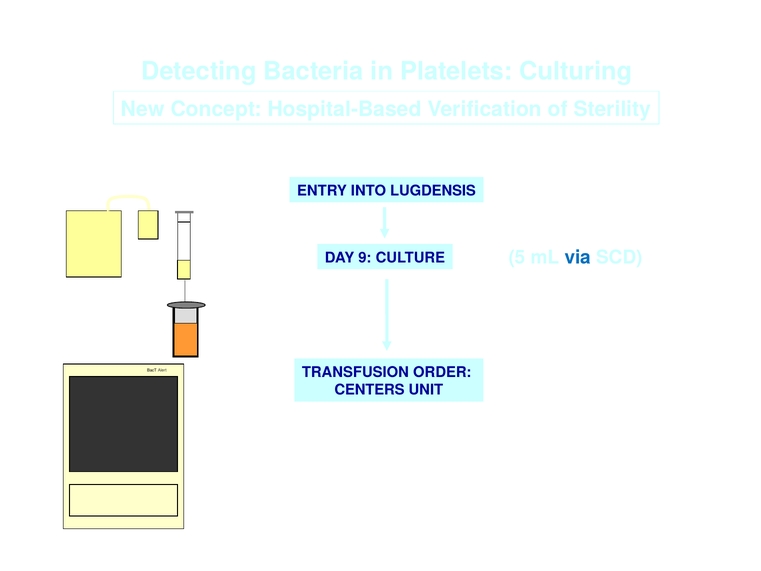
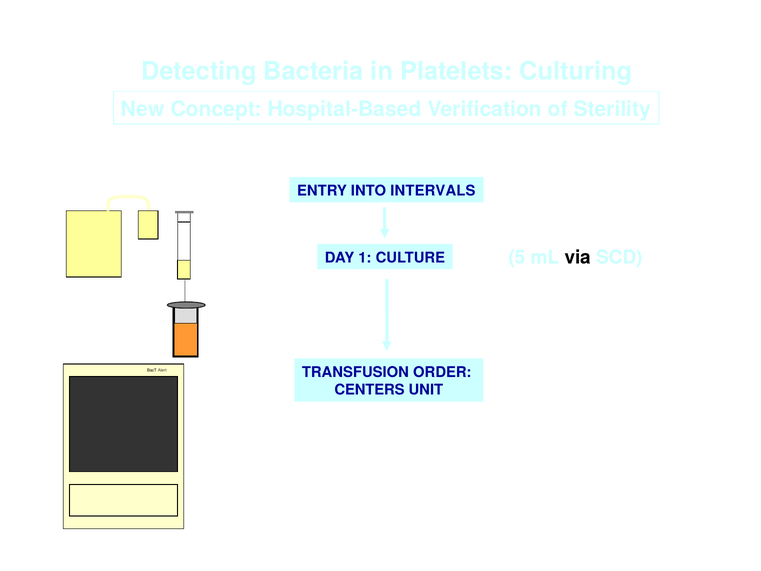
LUGDENSIS: LUGDENSIS -> INTERVALS
via colour: blue -> black
9: 9 -> 1
